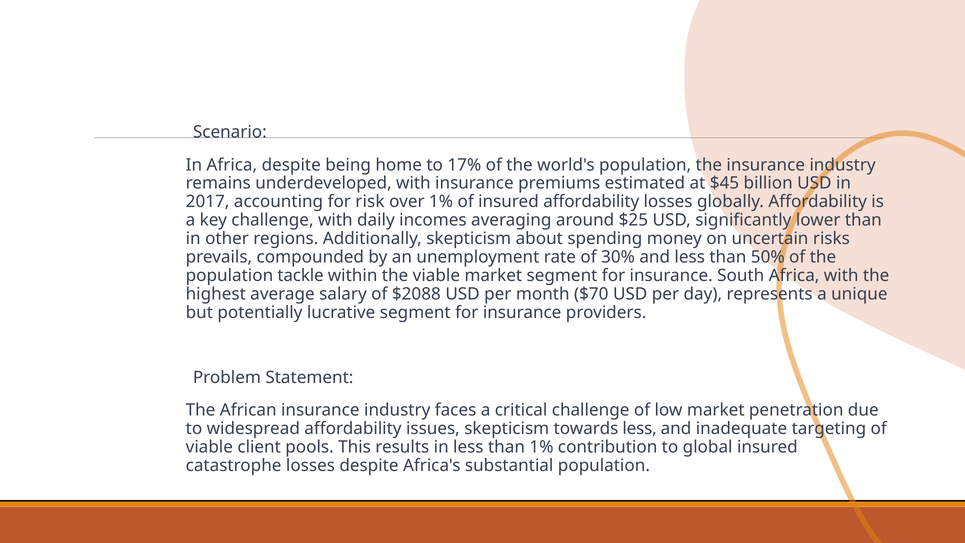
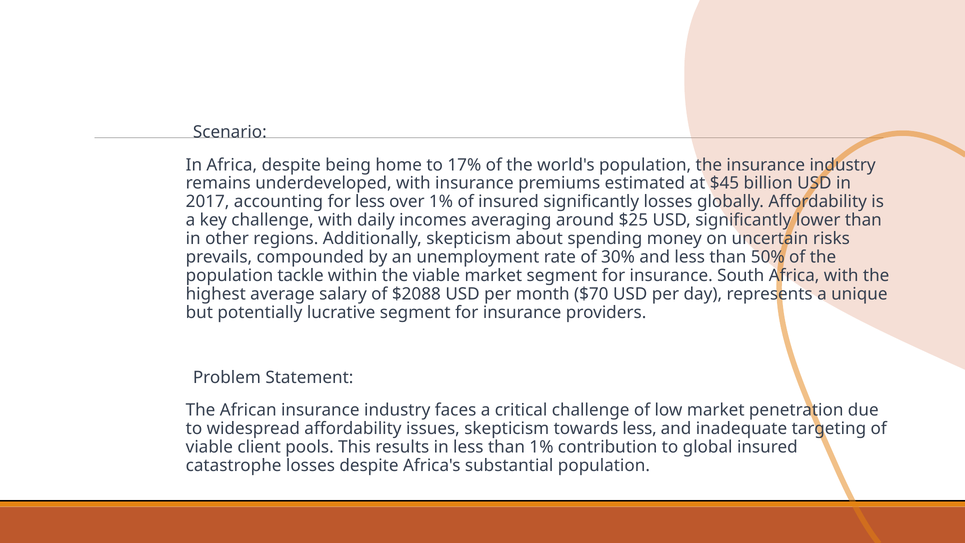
for risk: risk -> less
insured affordability: affordability -> significantly
